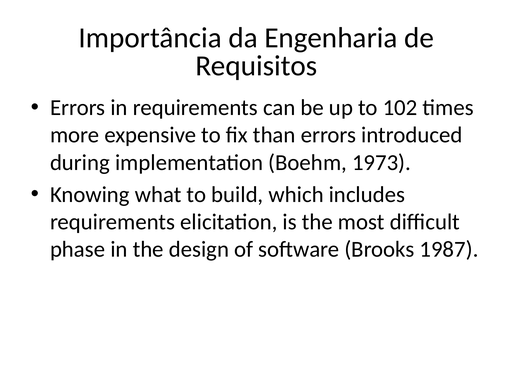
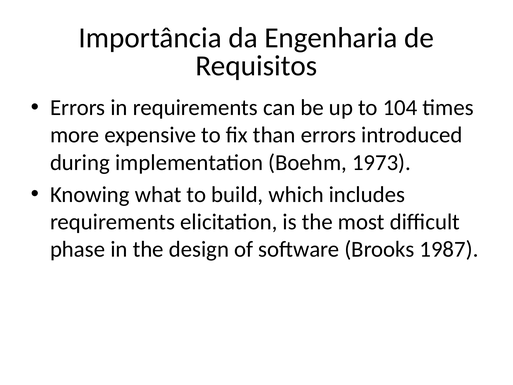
102: 102 -> 104
